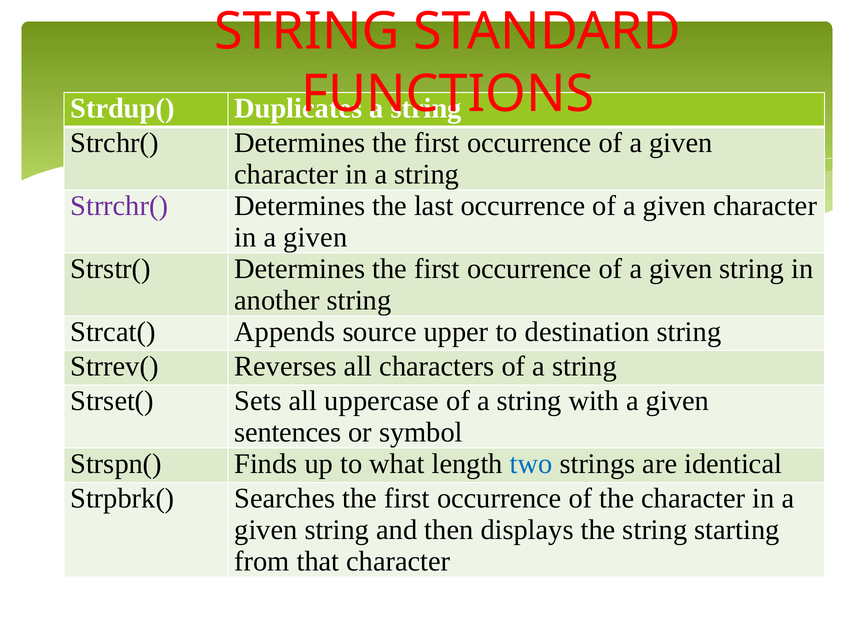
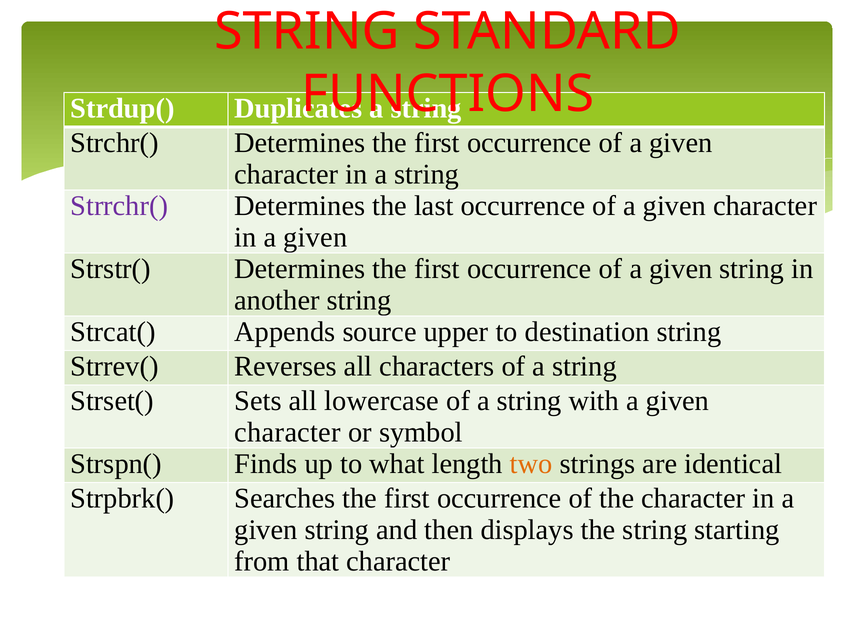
uppercase: uppercase -> lowercase
sentences at (288, 432): sentences -> character
two colour: blue -> orange
